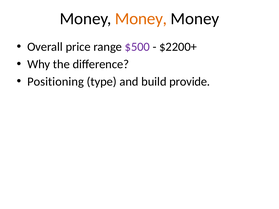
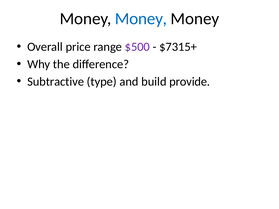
Money at (141, 19) colour: orange -> blue
$2200+: $2200+ -> $7315+
Positioning: Positioning -> Subtractive
